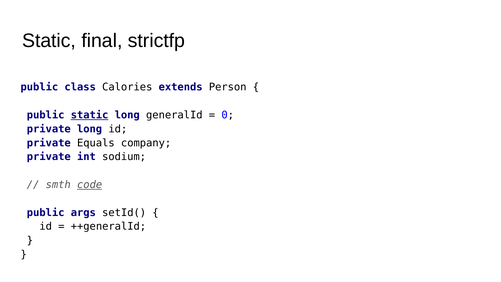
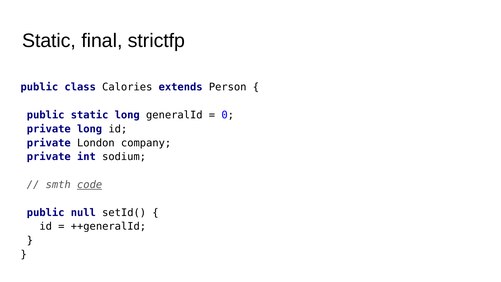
static at (90, 115) underline: present -> none
Equals: Equals -> London
args: args -> null
